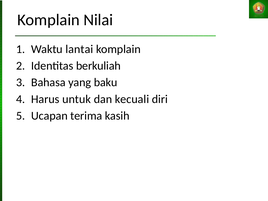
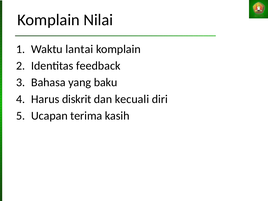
berkuliah: berkuliah -> feedback
untuk: untuk -> diskrit
